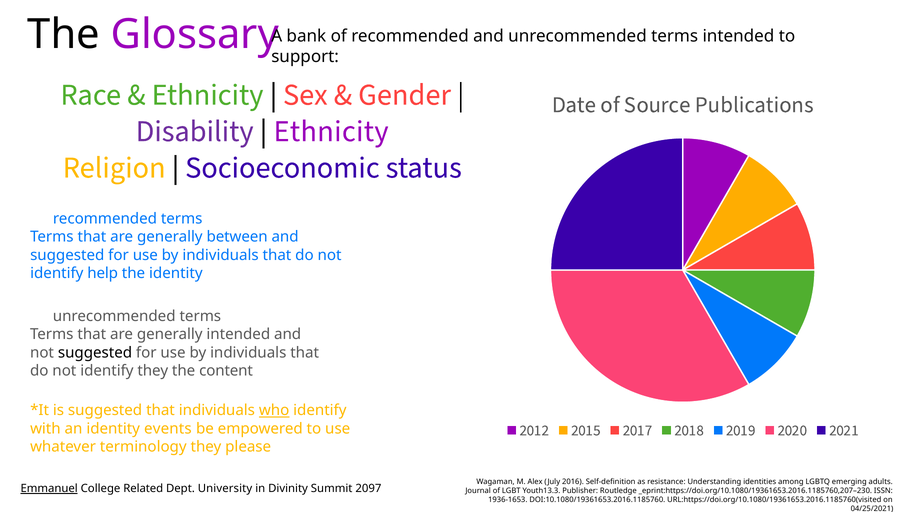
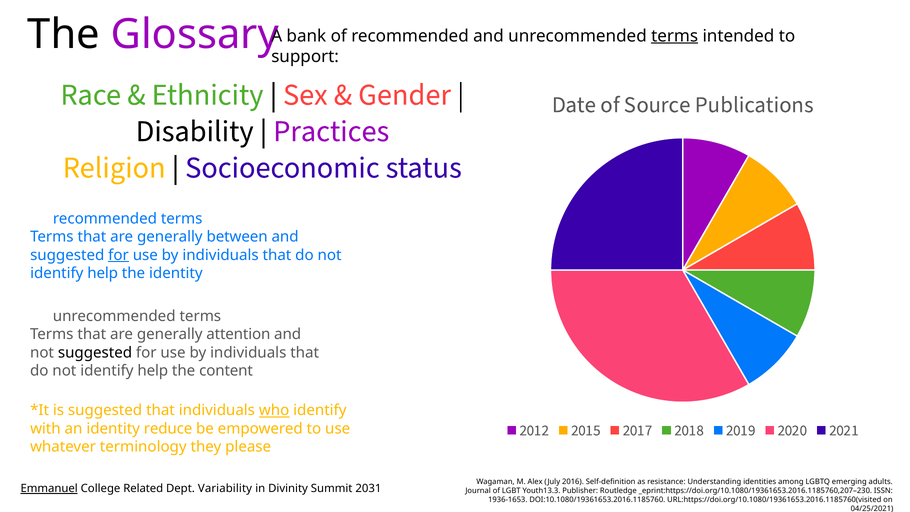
terms at (675, 36) underline: none -> present
Disability colour: purple -> black
Ethnicity at (331, 131): Ethnicity -> Practices
for at (119, 255) underline: none -> present
generally intended: intended -> attention
they at (153, 371): they -> help
events: events -> reduce
University: University -> Variability
2097: 2097 -> 2031
